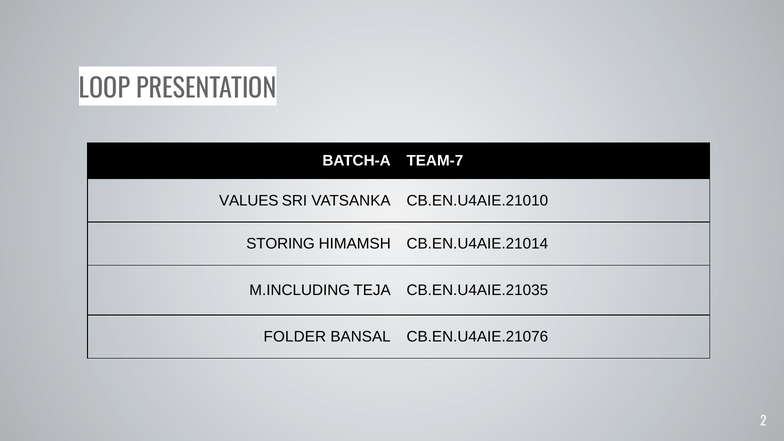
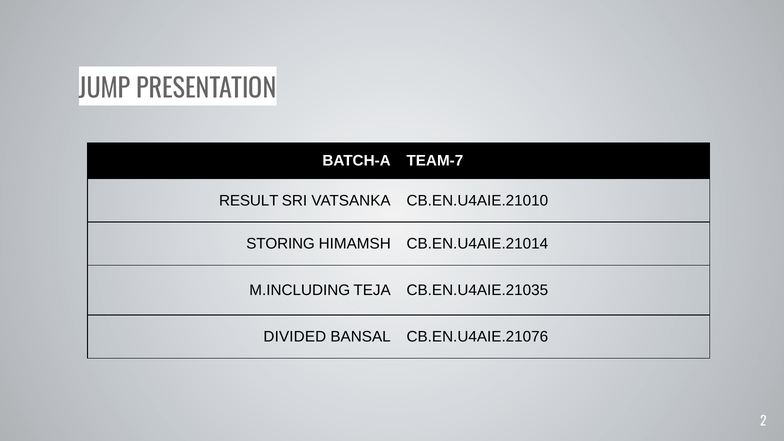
LOOP: LOOP -> JUMP
VALUES: VALUES -> RESULT
FOLDER: FOLDER -> DIVIDED
